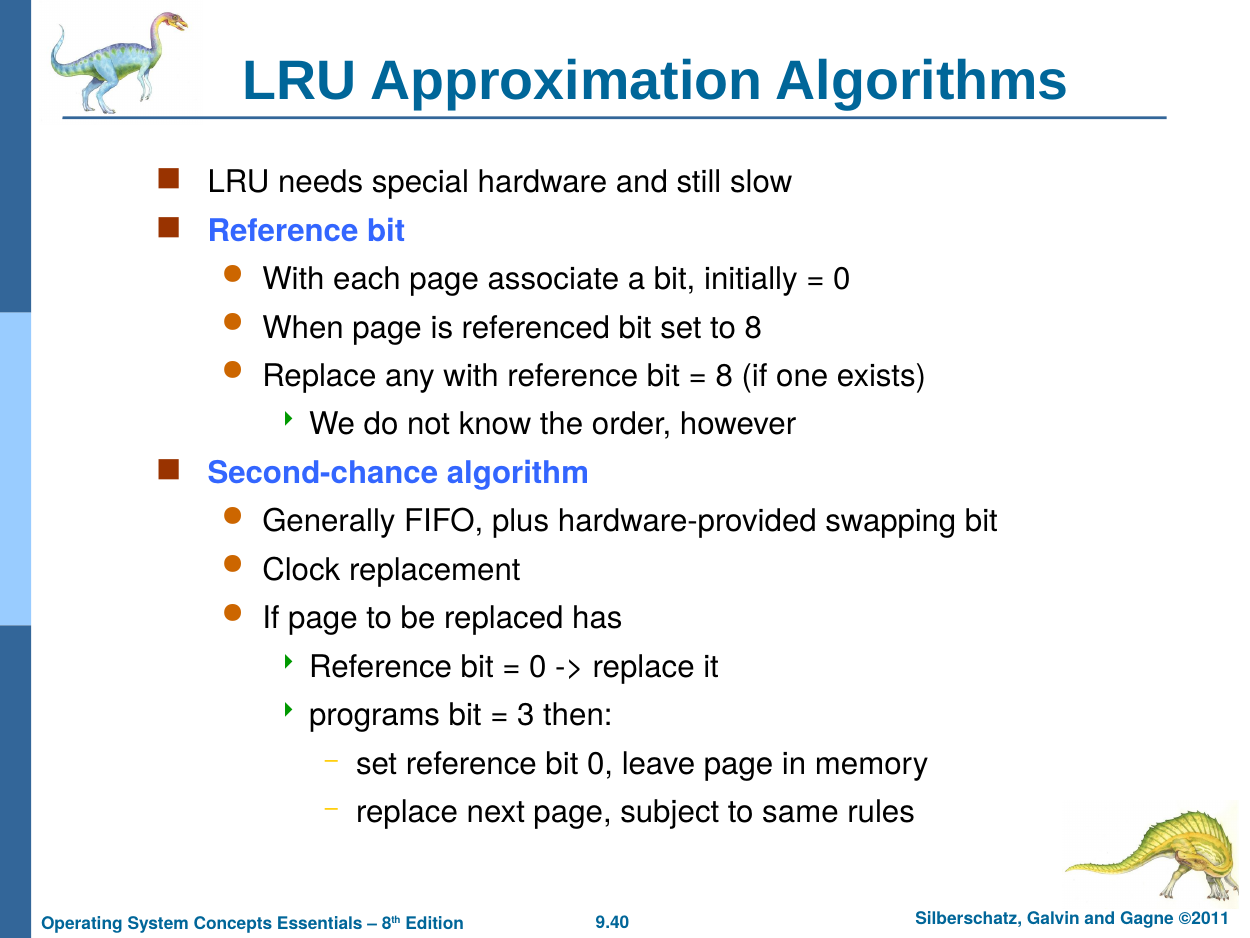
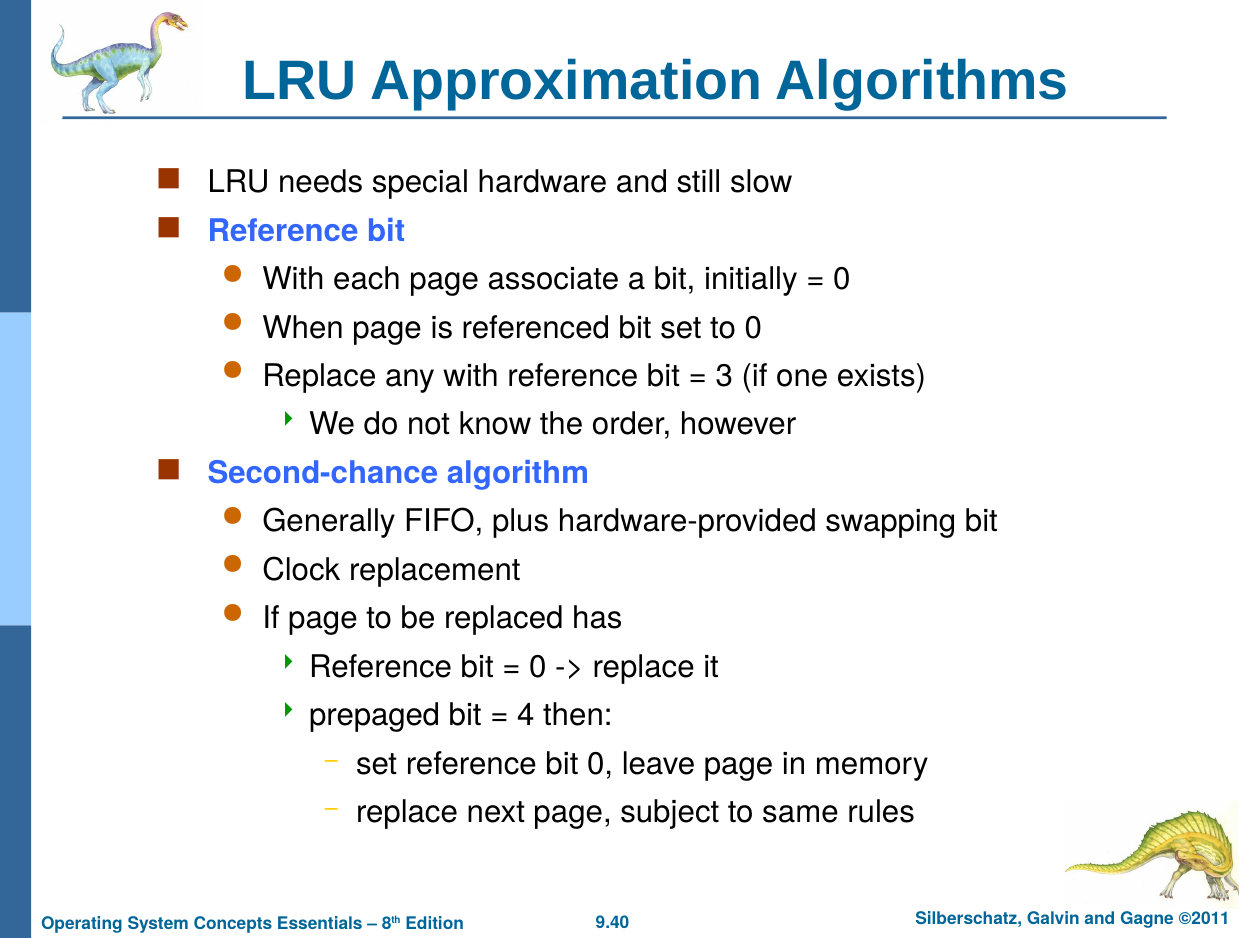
to 8: 8 -> 0
8 at (724, 376): 8 -> 3
programs: programs -> prepaged
3: 3 -> 4
